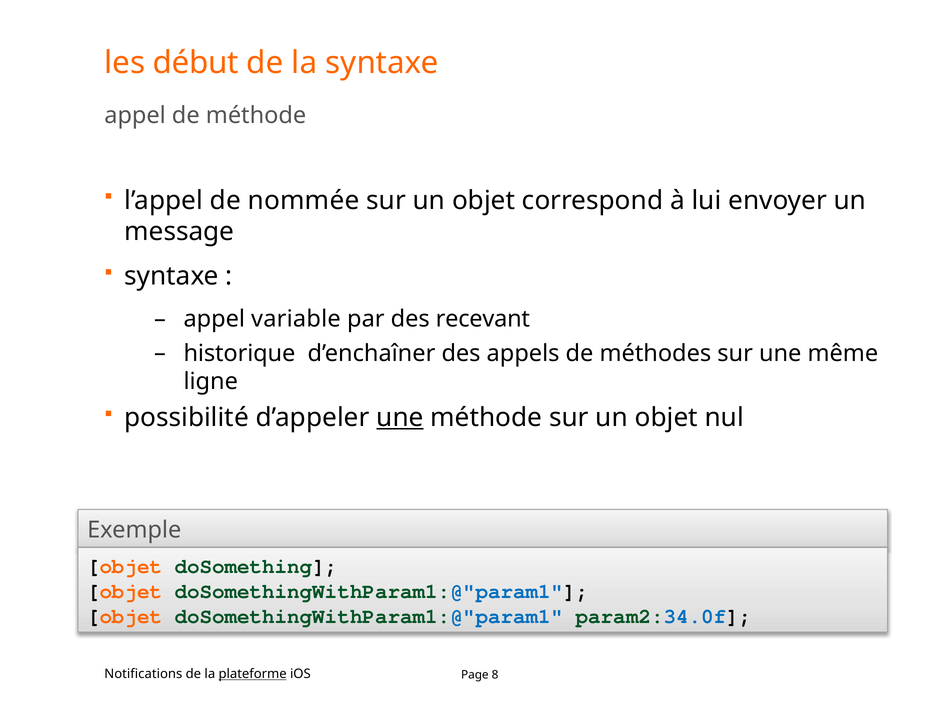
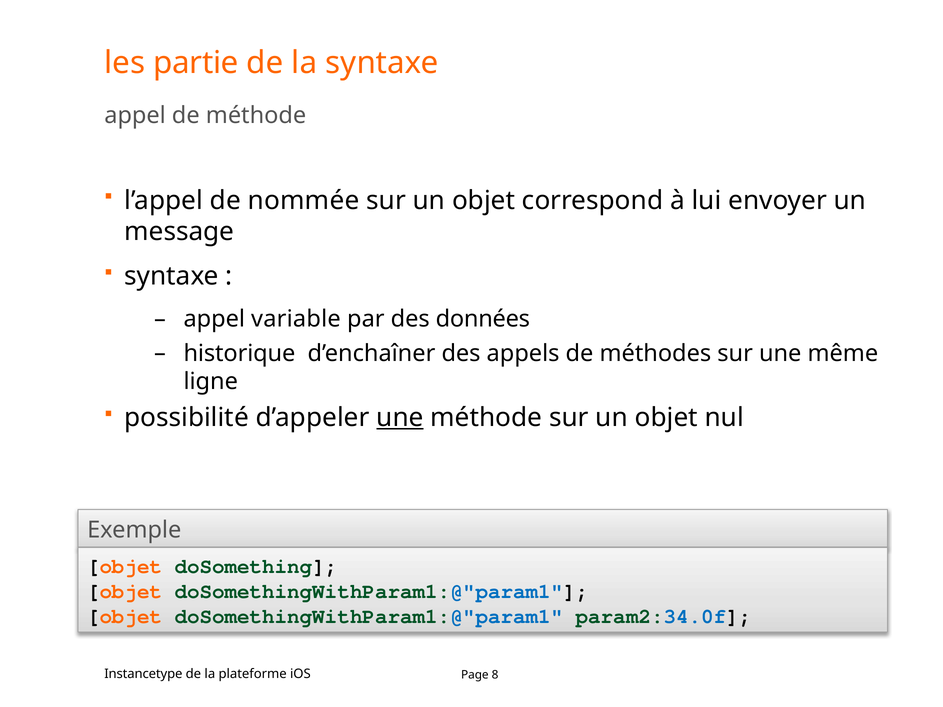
début: début -> partie
recevant: recevant -> données
Notifications: Notifications -> Instancetype
plateforme underline: present -> none
